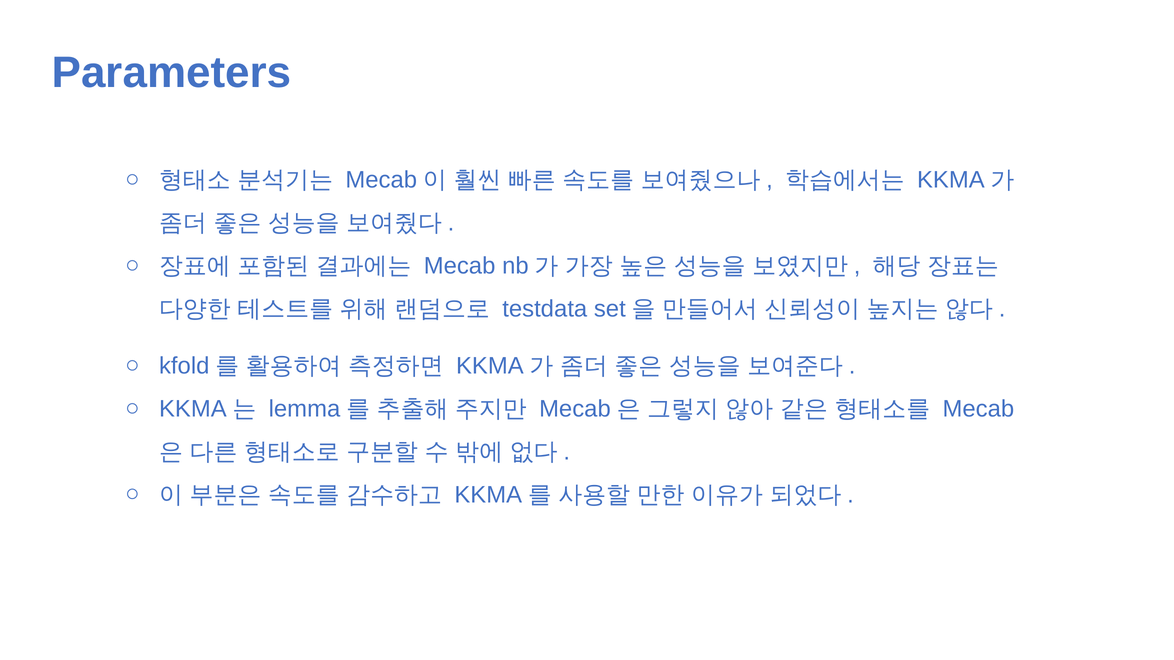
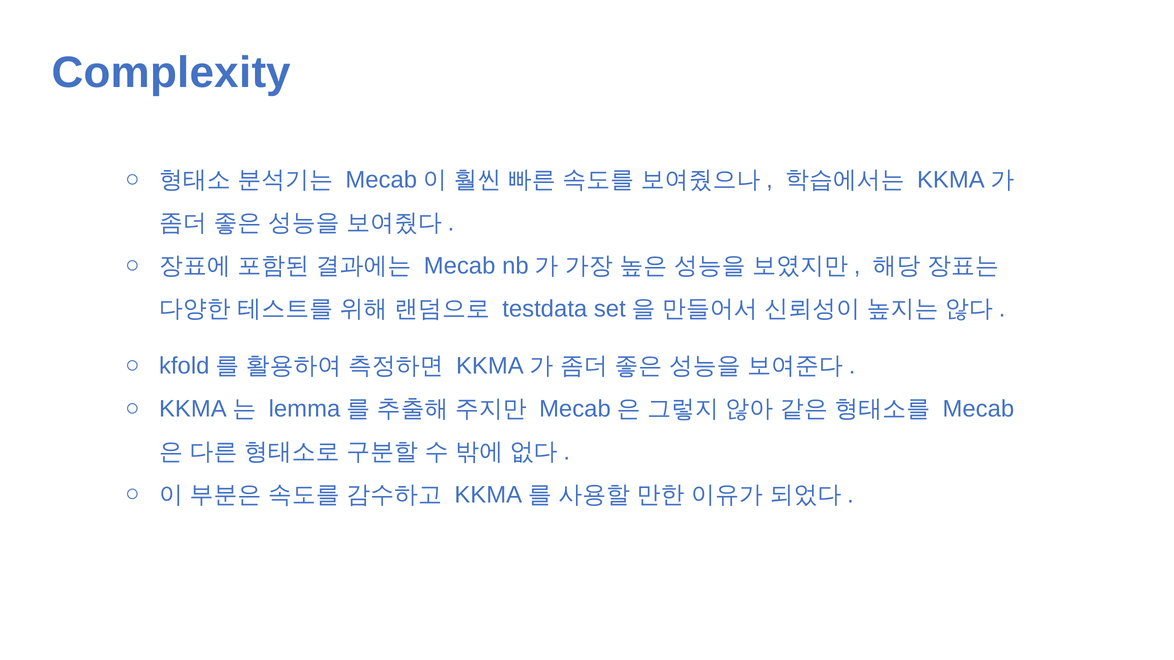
Parameters: Parameters -> Complexity
